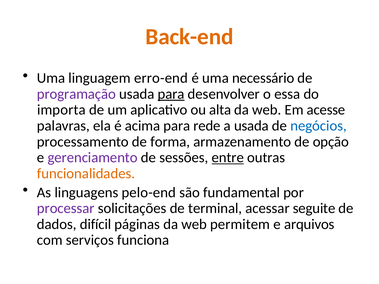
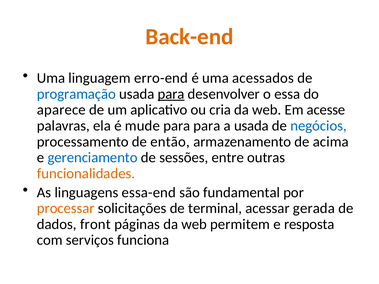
necessário: necessário -> acessados
programação colour: purple -> blue
importa: importa -> aparece
alta: alta -> cria
acima: acima -> mude
para rede: rede -> para
forma: forma -> então
opção: opção -> acima
gerenciamento colour: purple -> blue
entre underline: present -> none
pelo-end: pelo-end -> essa-end
processar colour: purple -> orange
seguite: seguite -> gerada
difícil: difícil -> front
arquivos: arquivos -> resposta
